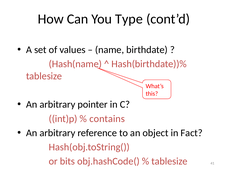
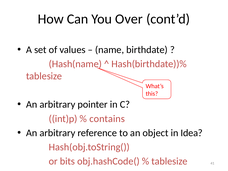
Type: Type -> Over
Fact: Fact -> Idea
